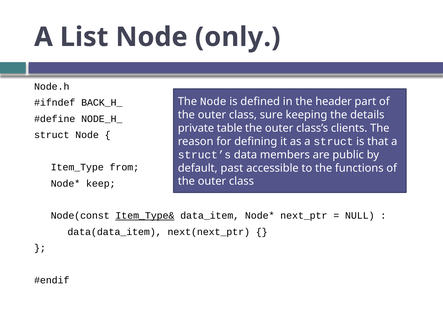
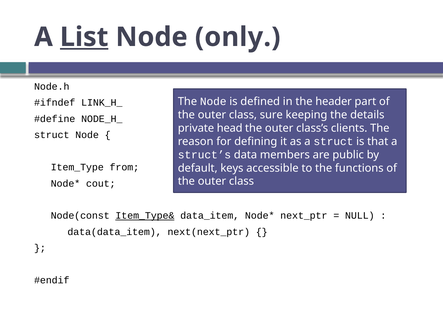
List underline: none -> present
BACK_H_: BACK_H_ -> LINK_H_
table: table -> head
past: past -> keys
keep: keep -> cout
